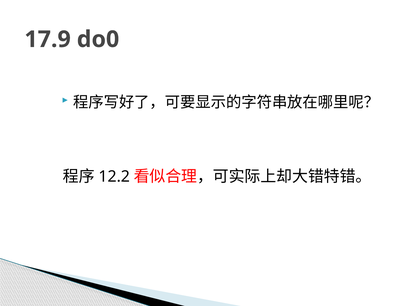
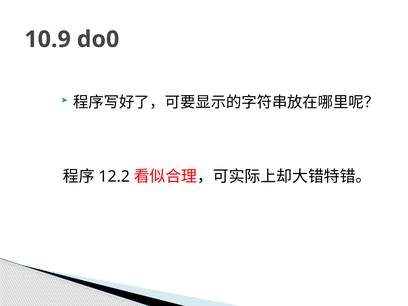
17.9: 17.9 -> 10.9
